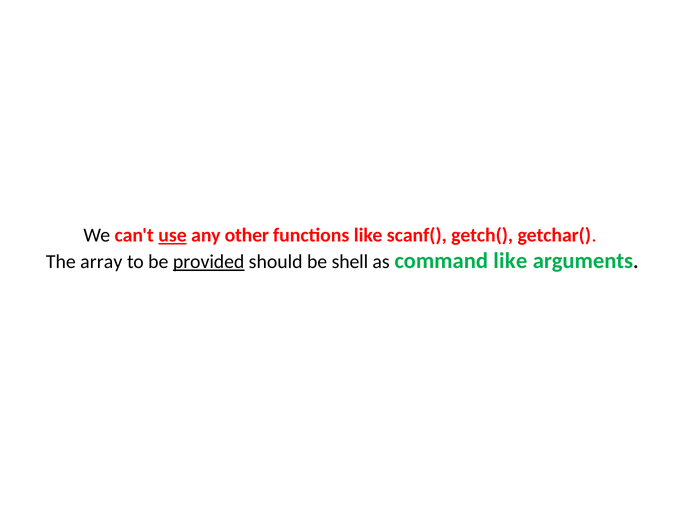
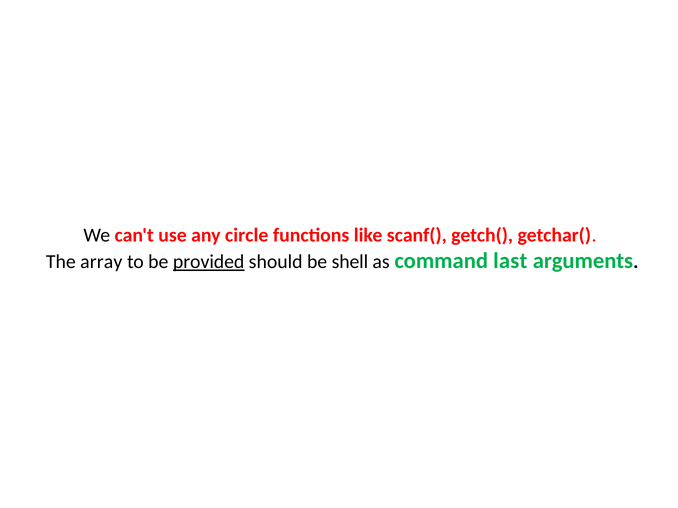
use underline: present -> none
other: other -> circle
command like: like -> last
